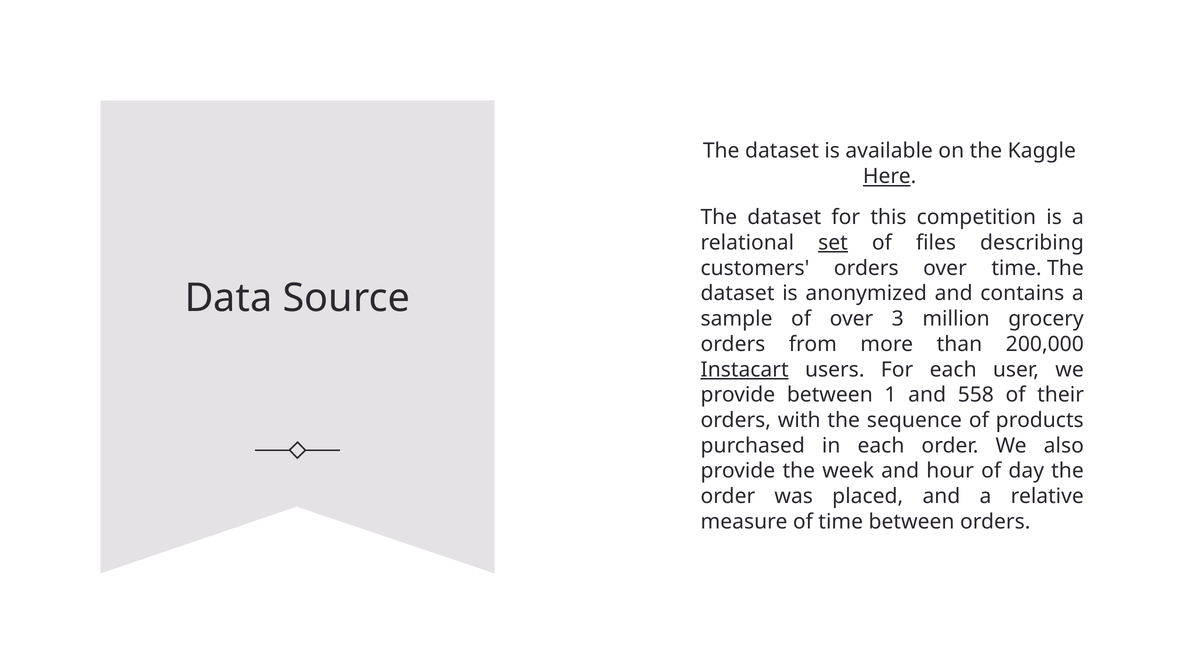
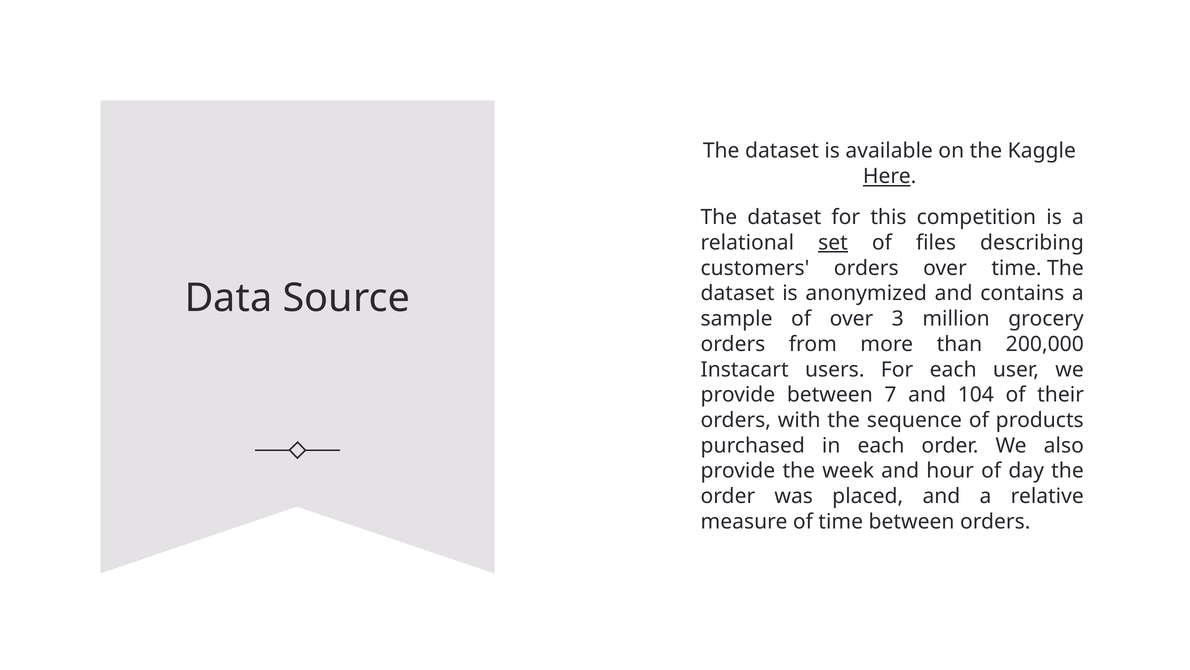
Instacart underline: present -> none
1: 1 -> 7
558: 558 -> 104
